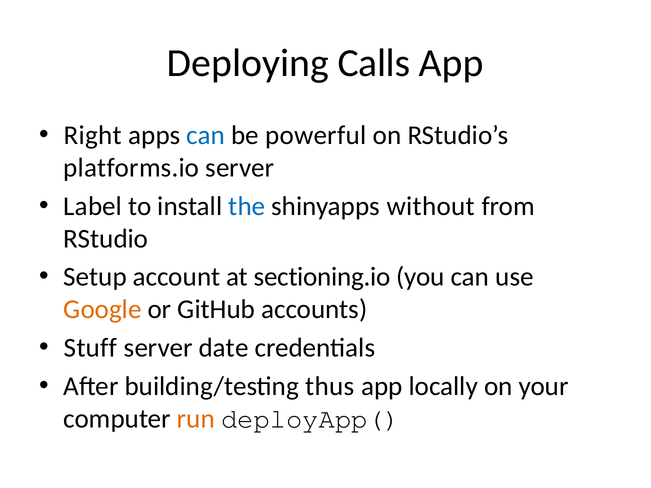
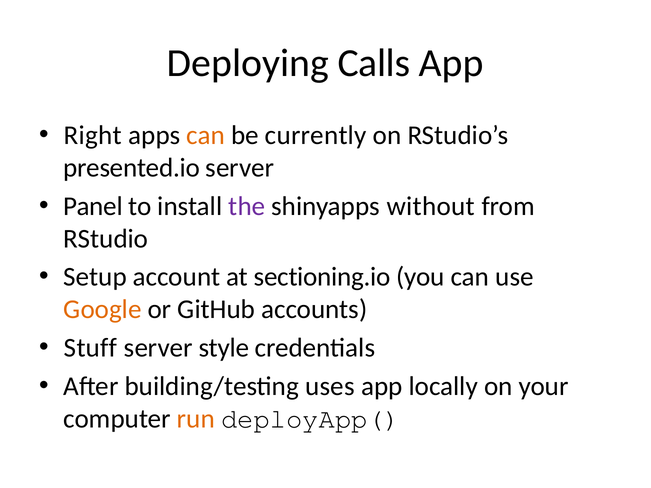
can at (206, 135) colour: blue -> orange
powerful: powerful -> currently
platforms.io: platforms.io -> presented.io
Label: Label -> Panel
the colour: blue -> purple
date: date -> style
thus: thus -> uses
